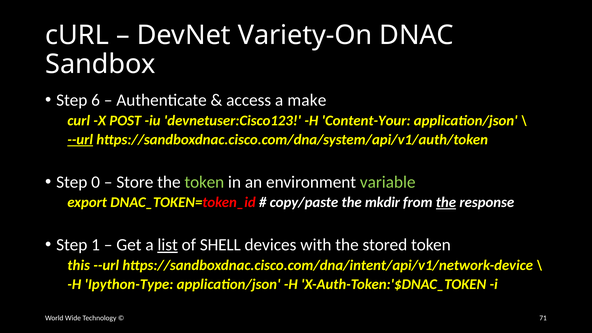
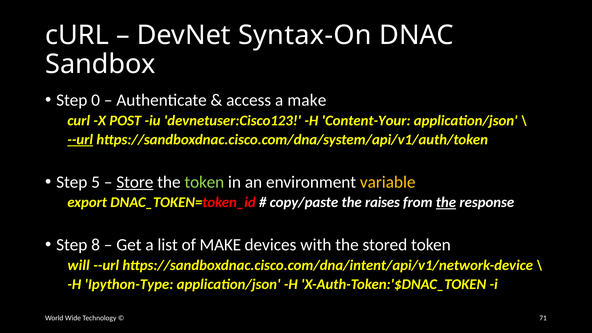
Variety-On: Variety-On -> Syntax-On
6: 6 -> 0
0: 0 -> 5
Store underline: none -> present
variable colour: light green -> yellow
mkdir: mkdir -> raises
1: 1 -> 8
list underline: present -> none
of SHELL: SHELL -> MAKE
this: this -> will
